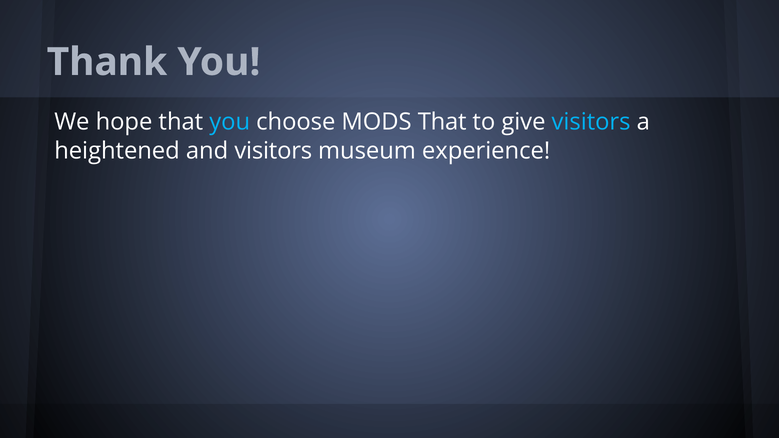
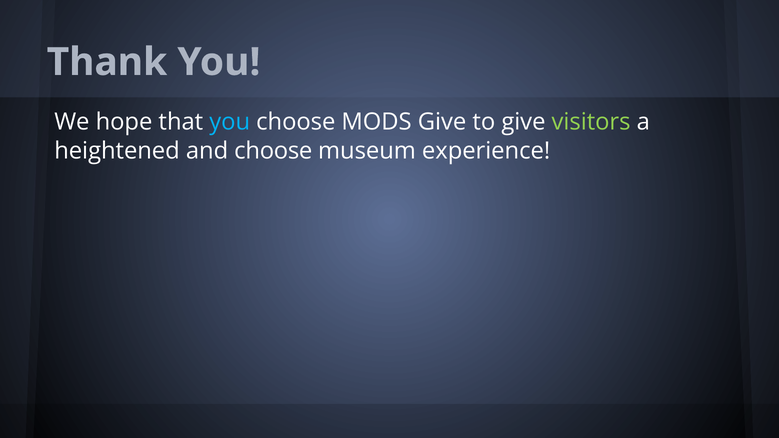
MODS That: That -> Give
visitors at (591, 122) colour: light blue -> light green
and visitors: visitors -> choose
